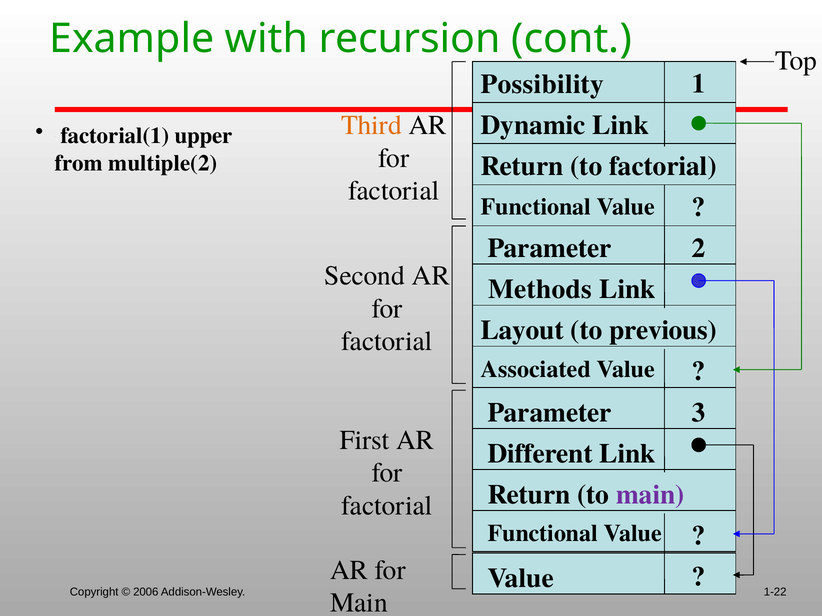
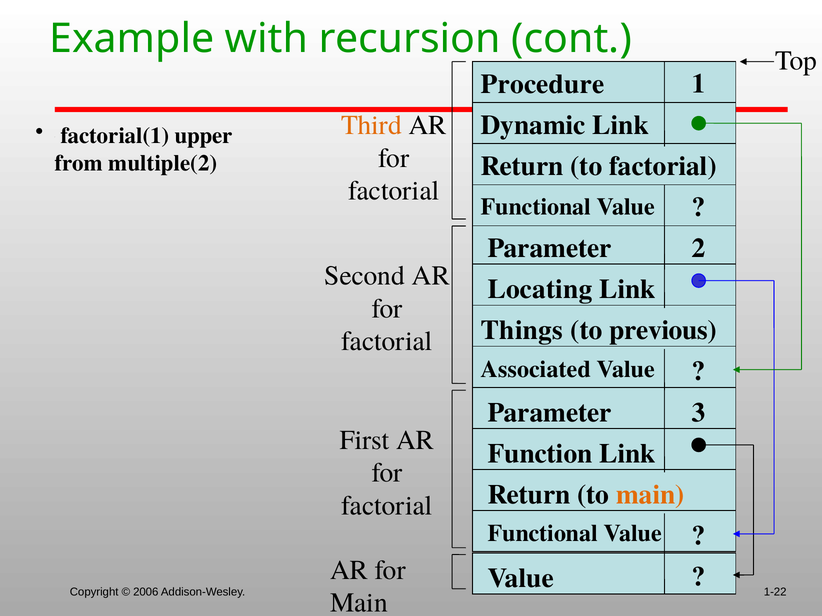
Possibility: Possibility -> Procedure
Methods: Methods -> Locating
Layout: Layout -> Things
Different: Different -> Function
main at (650, 495) colour: purple -> orange
